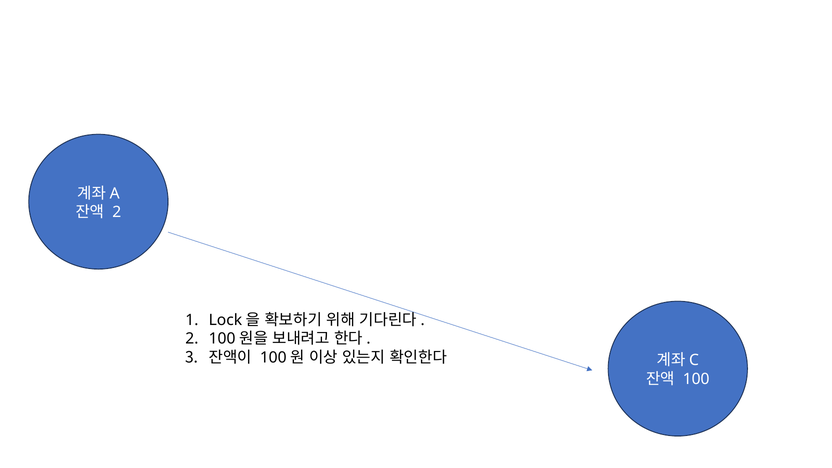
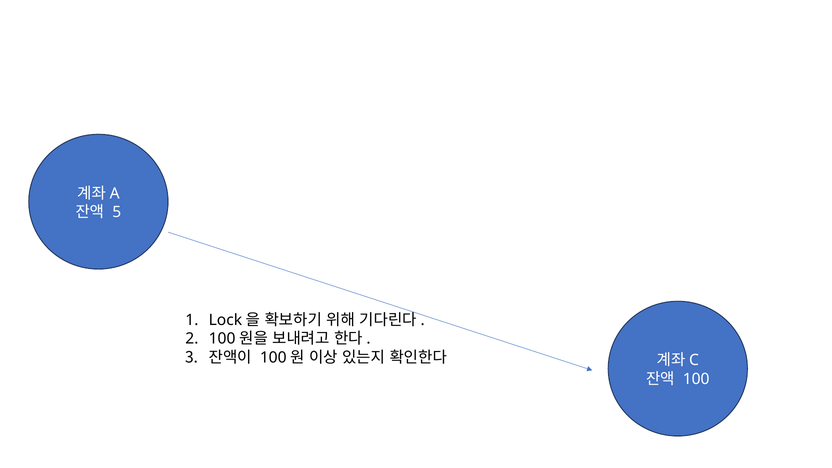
2 at (117, 212): 2 -> 5
